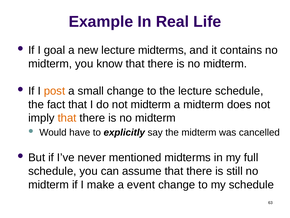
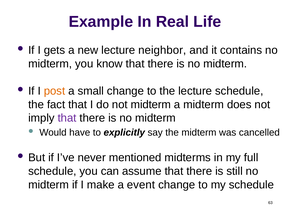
goal: goal -> gets
lecture midterms: midterms -> neighbor
that at (67, 118) colour: orange -> purple
